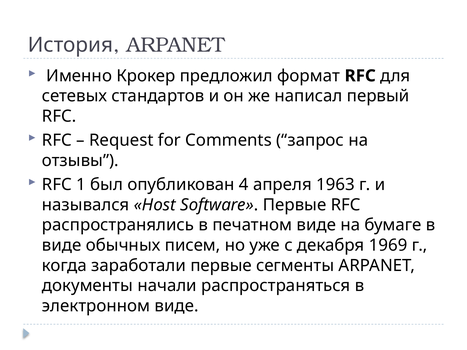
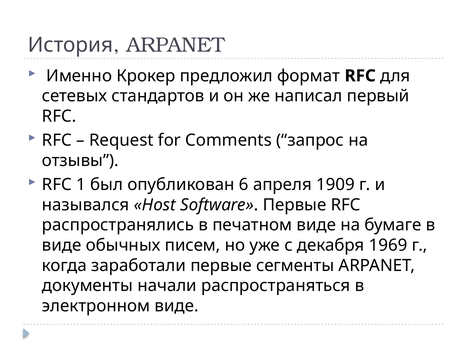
4: 4 -> 6
1963: 1963 -> 1909
